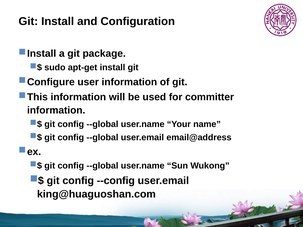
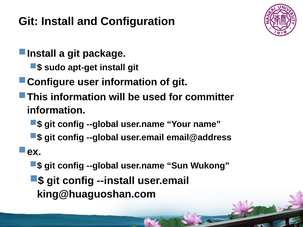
--config: --config -> --install
